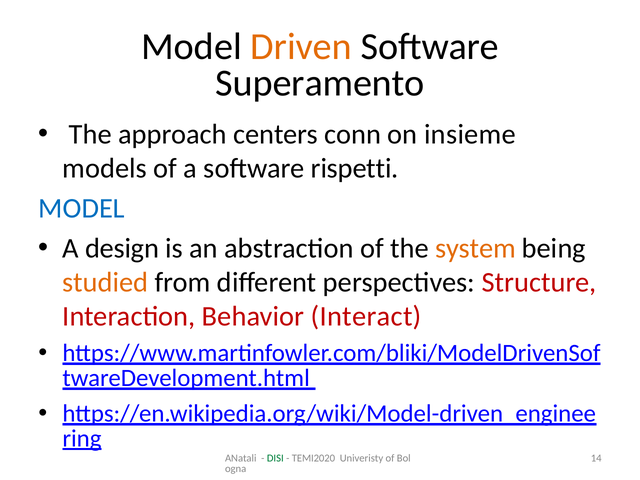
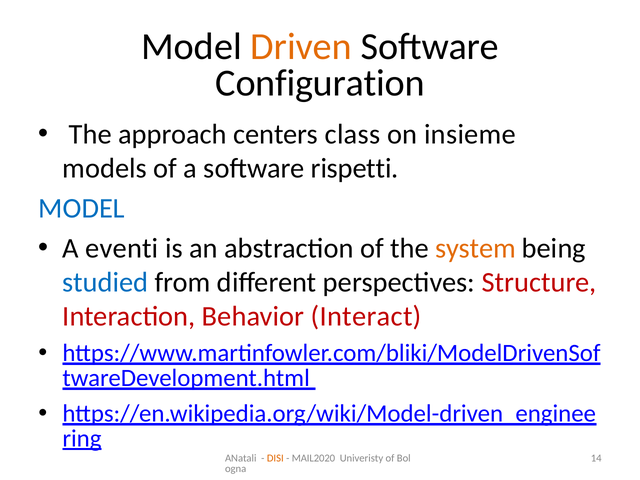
Superamento: Superamento -> Configuration
conn: conn -> class
design: design -> eventi
studied colour: orange -> blue
DISI colour: green -> orange
TEMI2020: TEMI2020 -> MAIL2020
